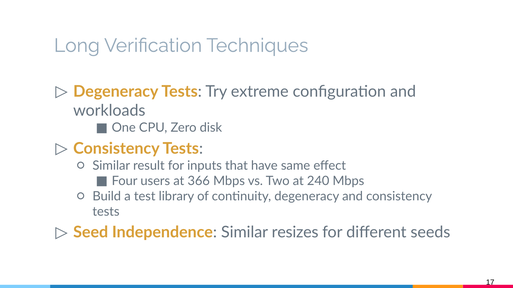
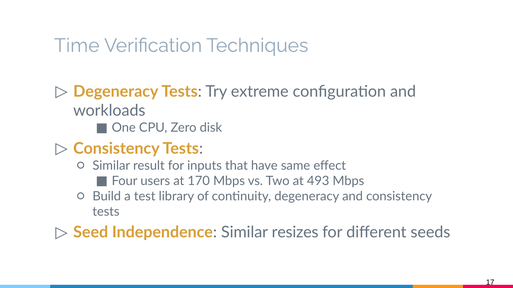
Long: Long -> Time
366: 366 -> 170
240: 240 -> 493
